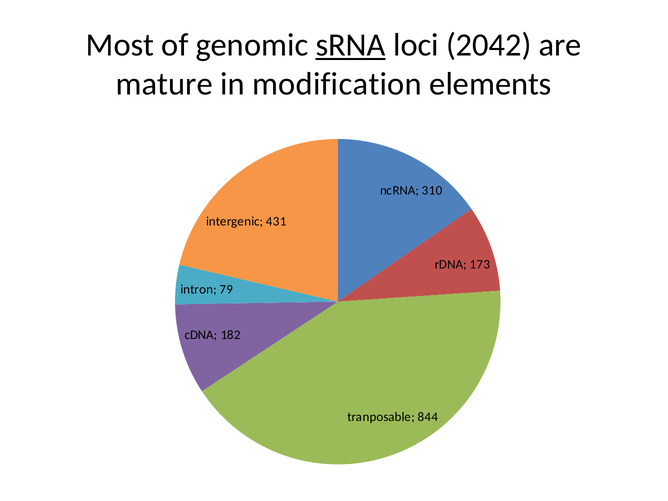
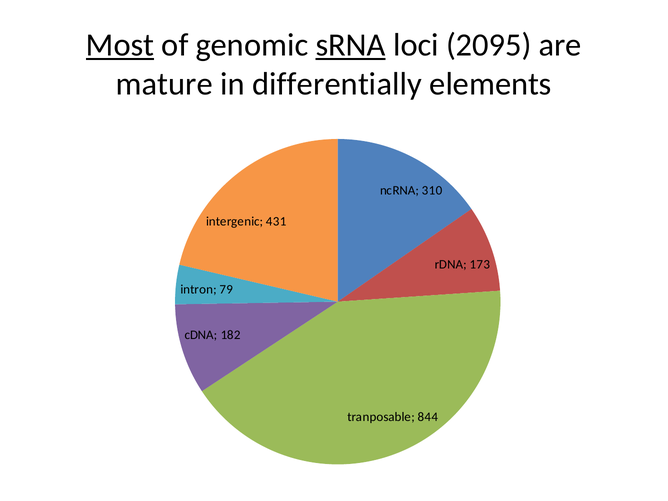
Most underline: none -> present
2042: 2042 -> 2095
modification: modification -> differentially
